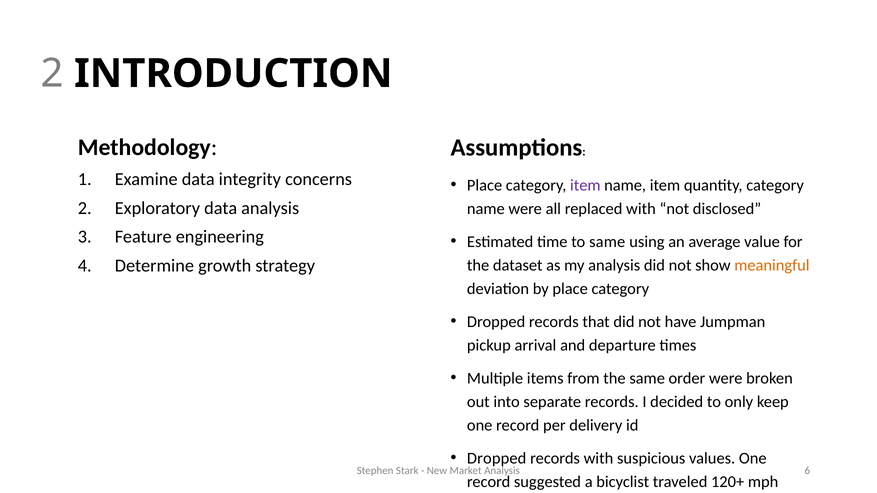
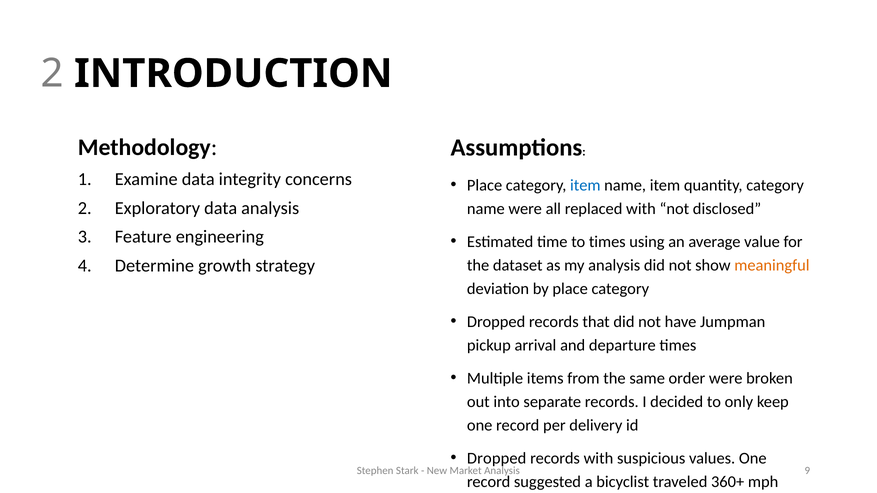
item at (585, 185) colour: purple -> blue
to same: same -> times
6: 6 -> 9
120+: 120+ -> 360+
